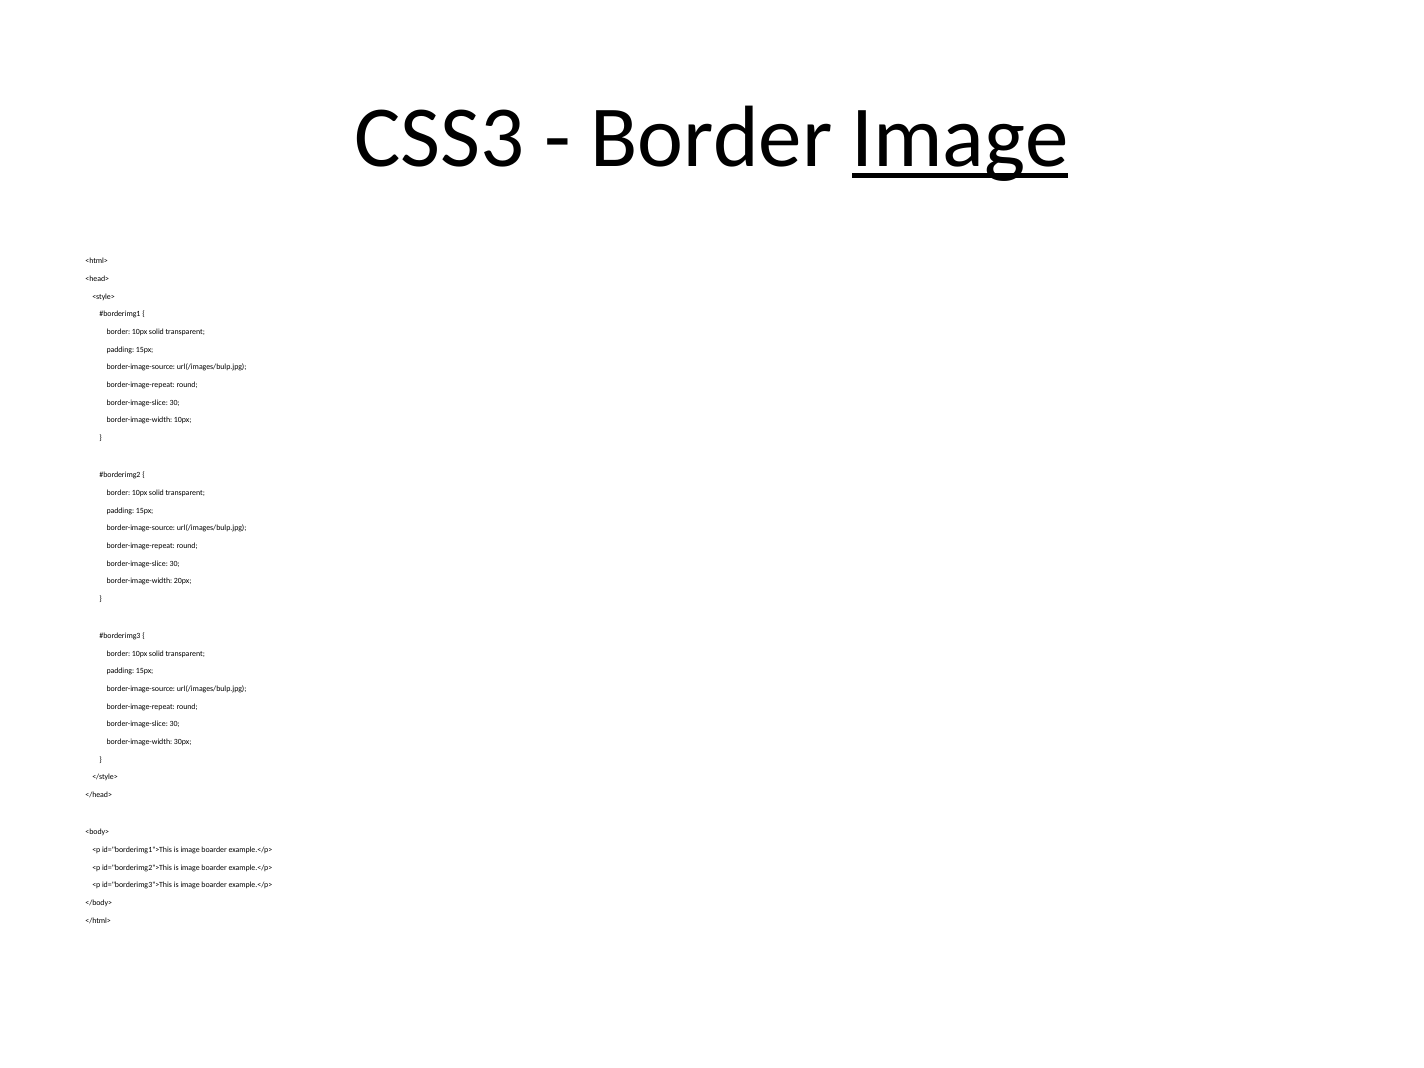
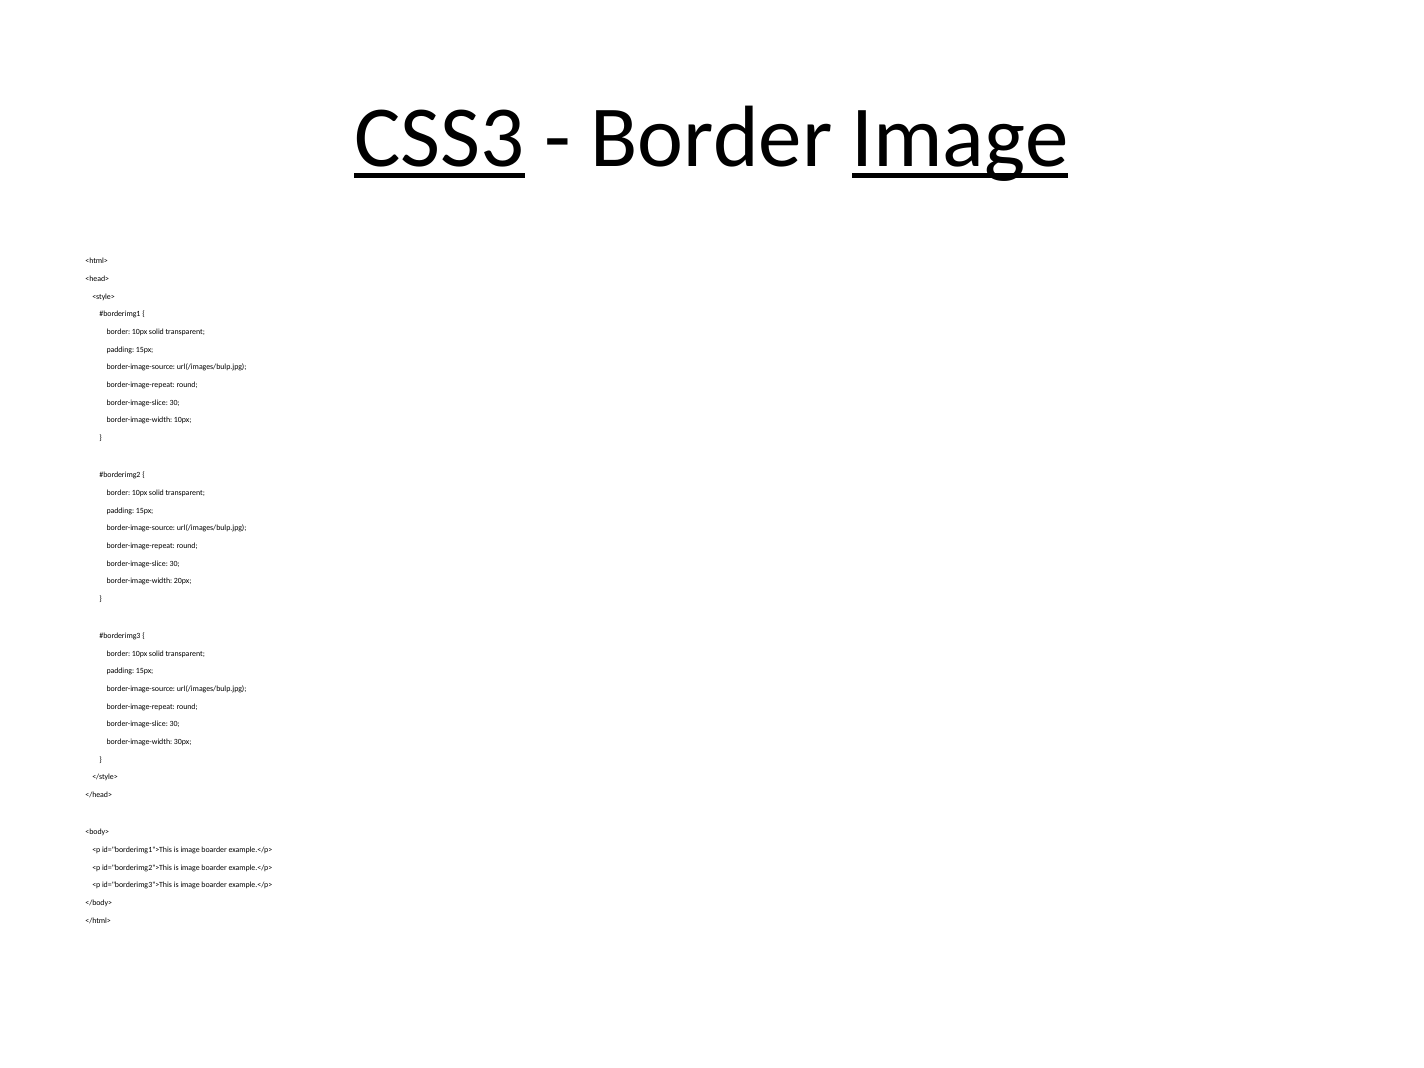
CSS3 underline: none -> present
